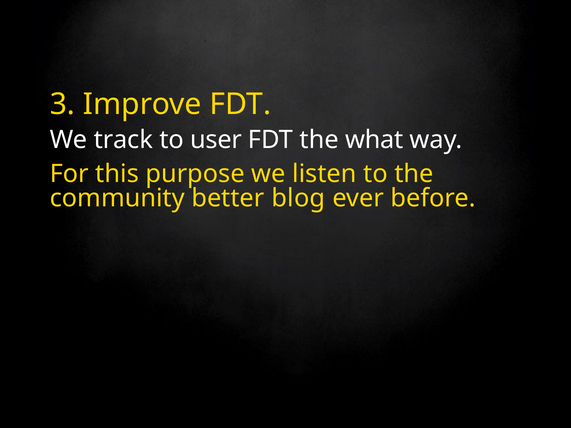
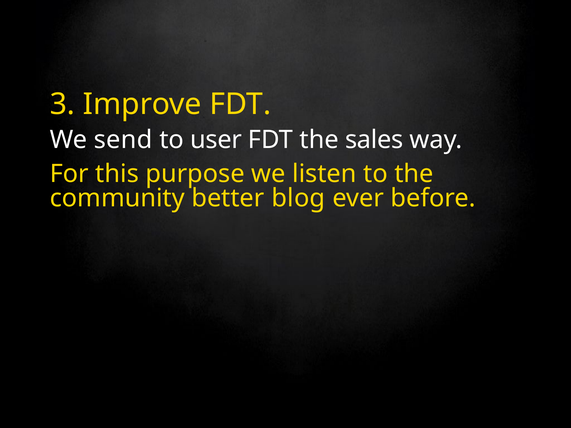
track: track -> send
what: what -> sales
